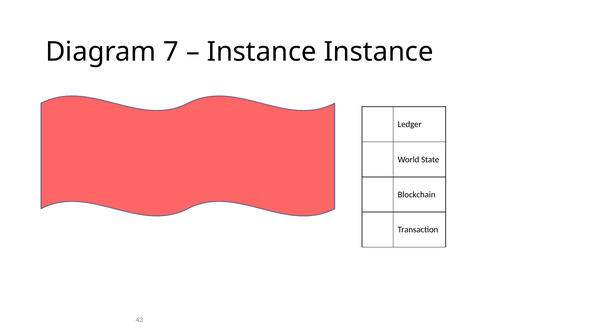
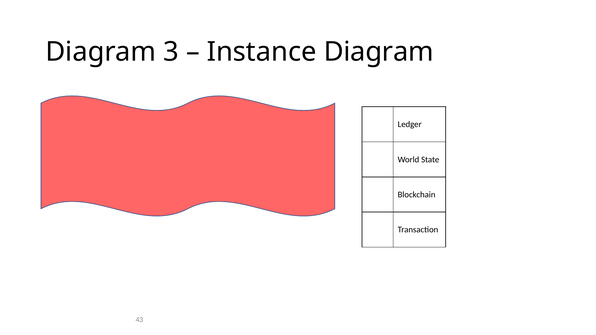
7: 7 -> 3
Instance Instance: Instance -> Diagram
